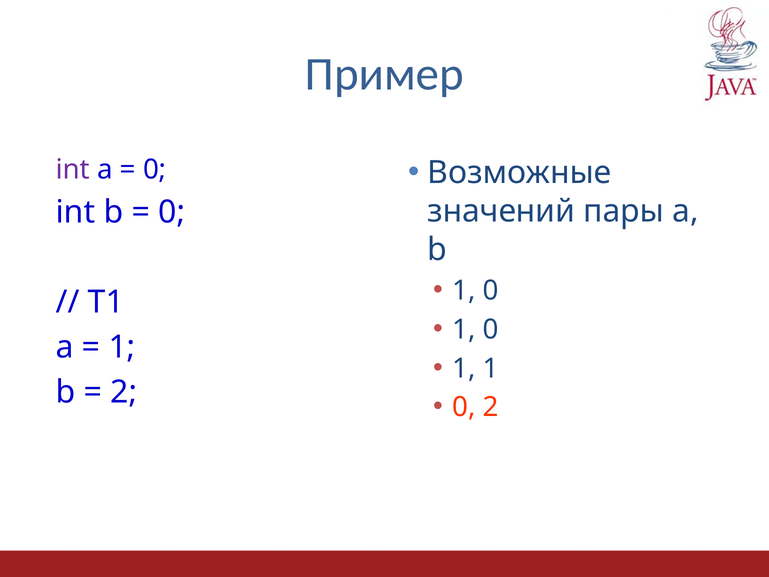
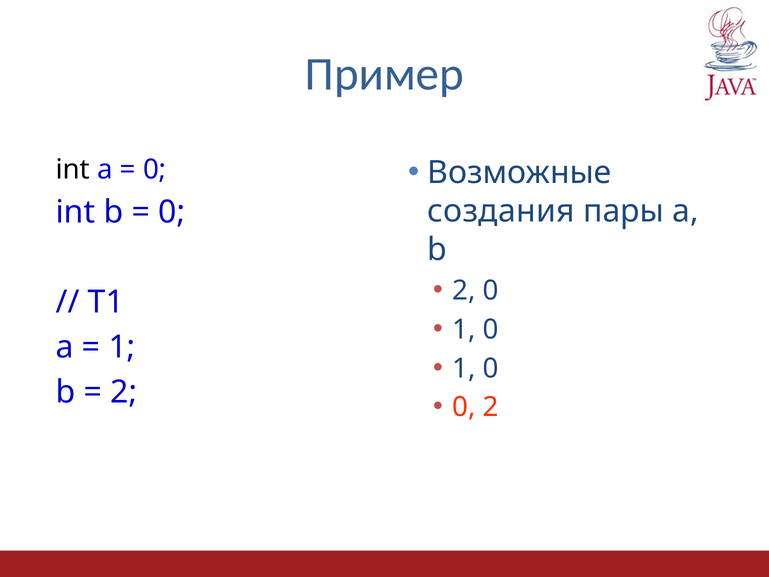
int at (73, 170) colour: purple -> black
значений: значений -> создания
1 at (464, 291): 1 -> 2
1 at (491, 368): 1 -> 0
